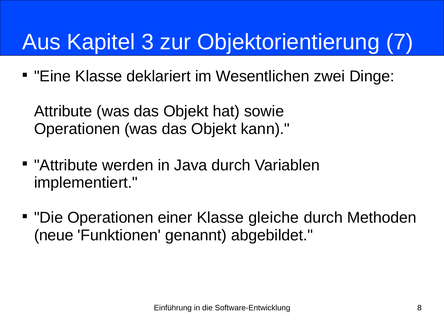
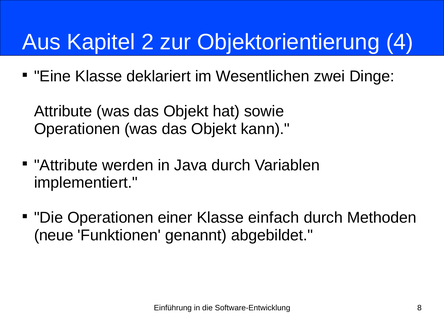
3: 3 -> 2
7: 7 -> 4
gleiche: gleiche -> einfach
